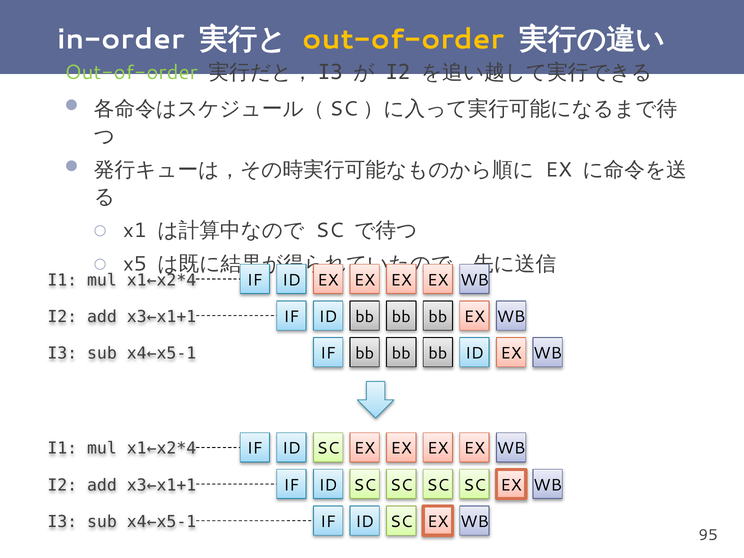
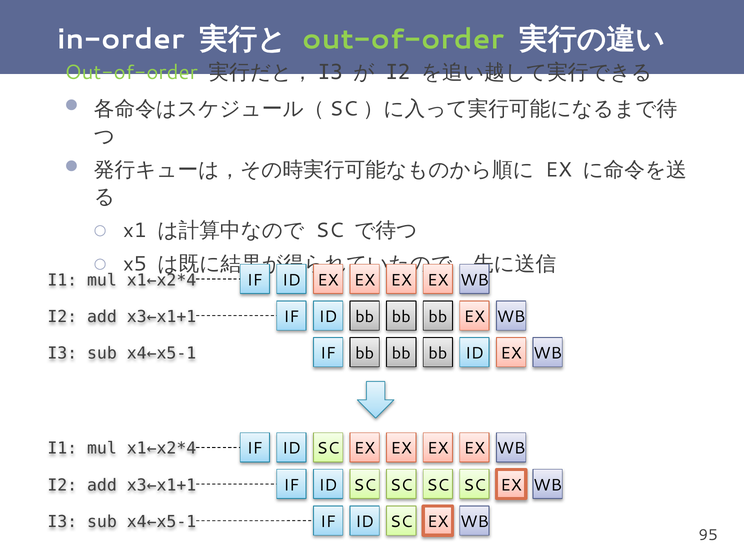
out-of-order at (403, 39) colour: yellow -> light green
